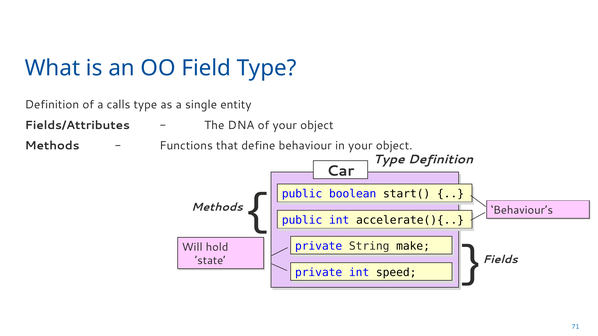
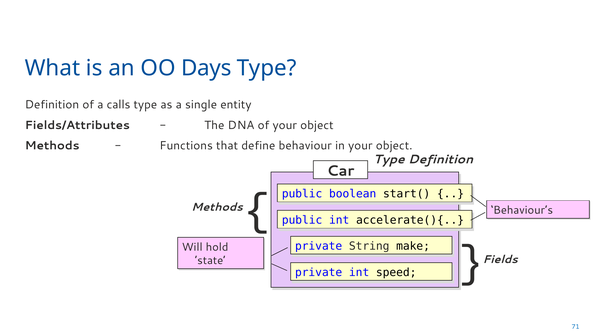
Field: Field -> Days
